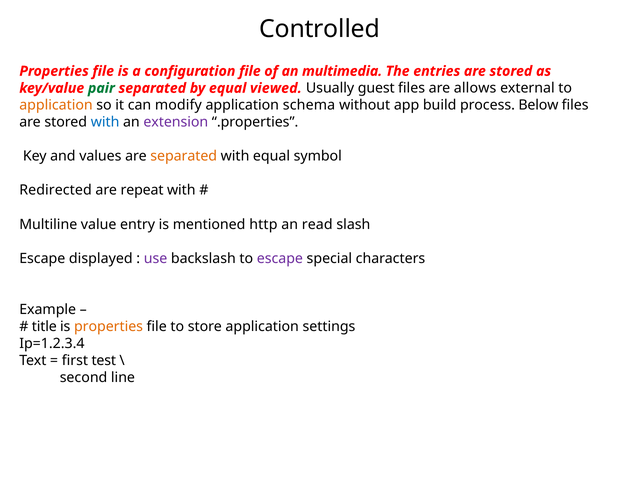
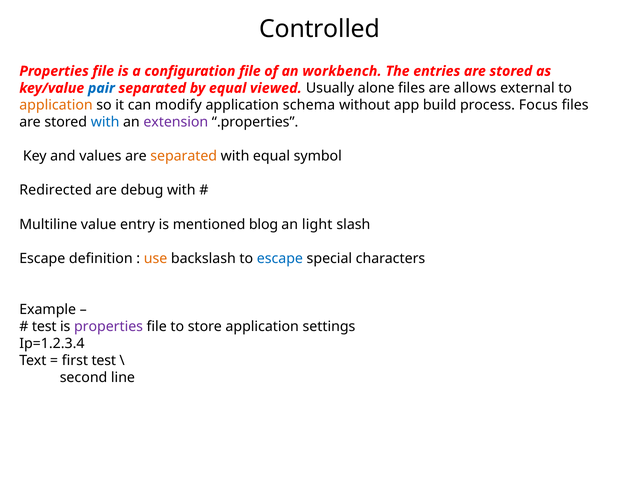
multimedia: multimedia -> workbench
pair colour: green -> blue
guest: guest -> alone
Below: Below -> Focus
repeat: repeat -> debug
http: http -> blog
read: read -> light
displayed: displayed -> definition
use colour: purple -> orange
escape at (280, 259) colour: purple -> blue
title at (44, 327): title -> test
properties at (109, 327) colour: orange -> purple
